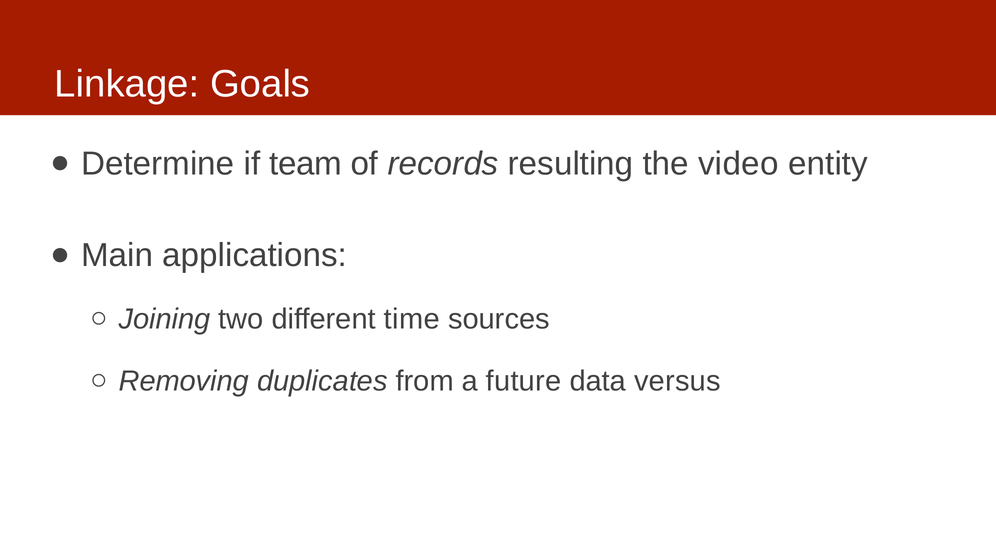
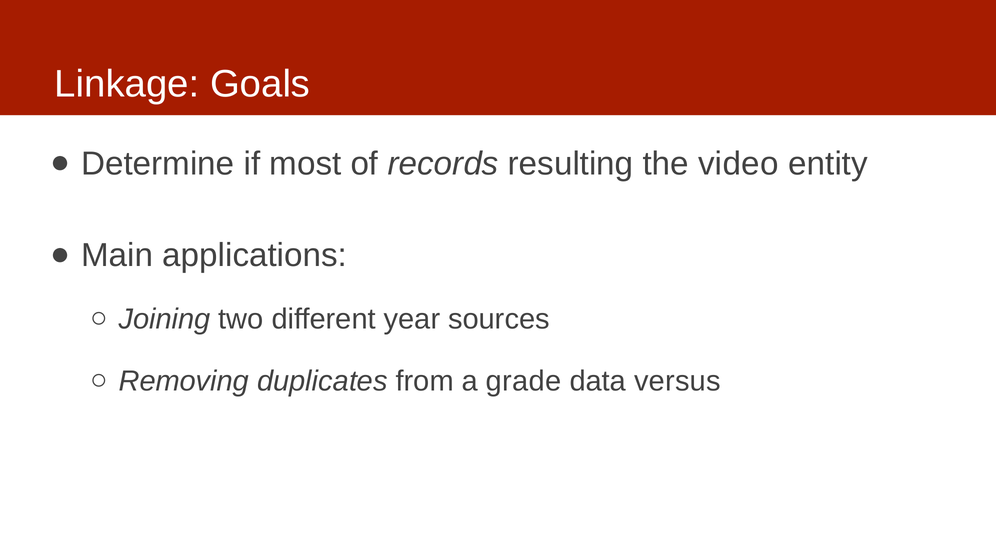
team: team -> most
time: time -> year
future: future -> grade
